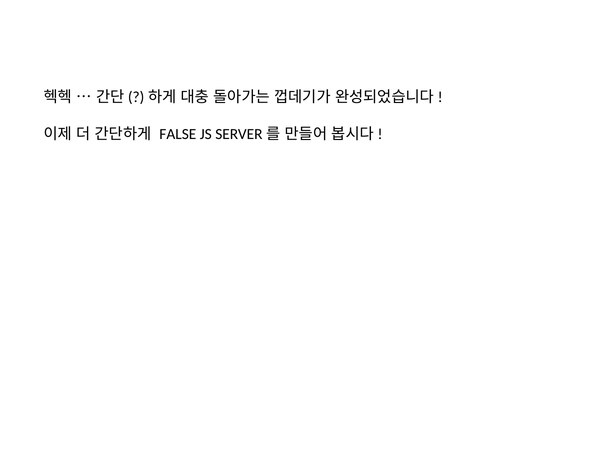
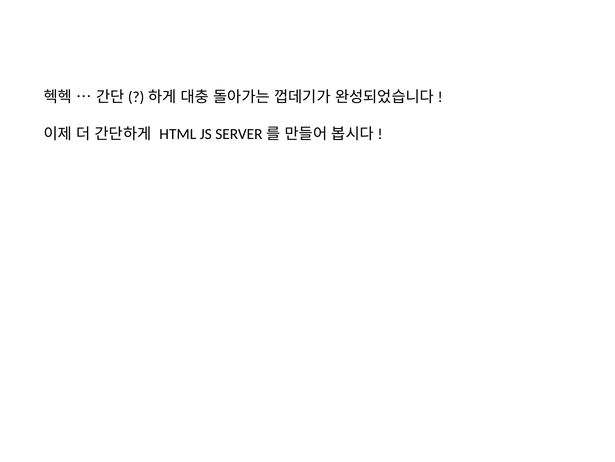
FALSE: FALSE -> HTML
